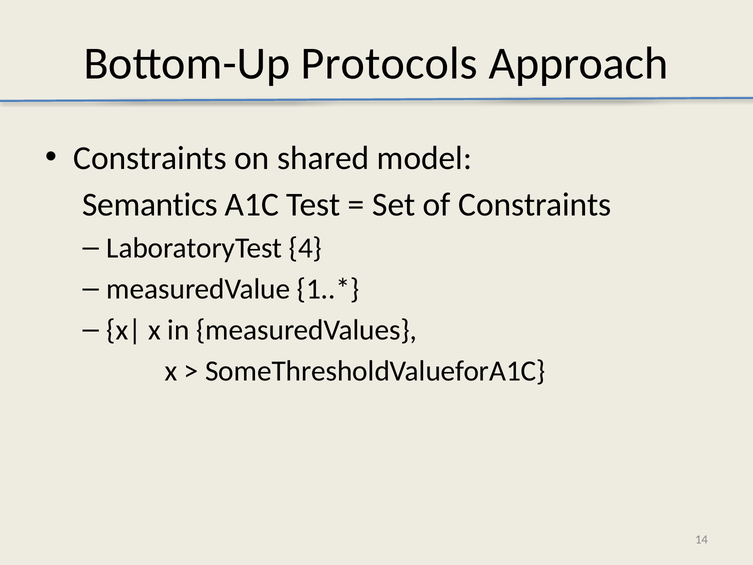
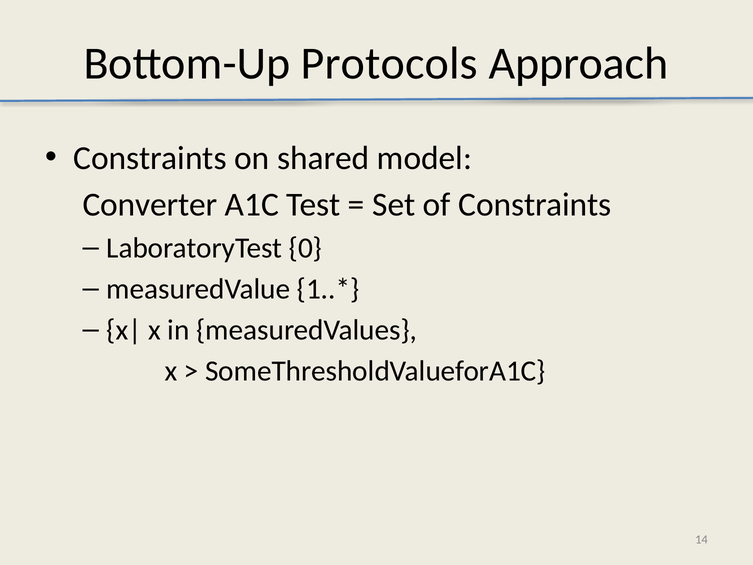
Semantics: Semantics -> Converter
4: 4 -> 0
